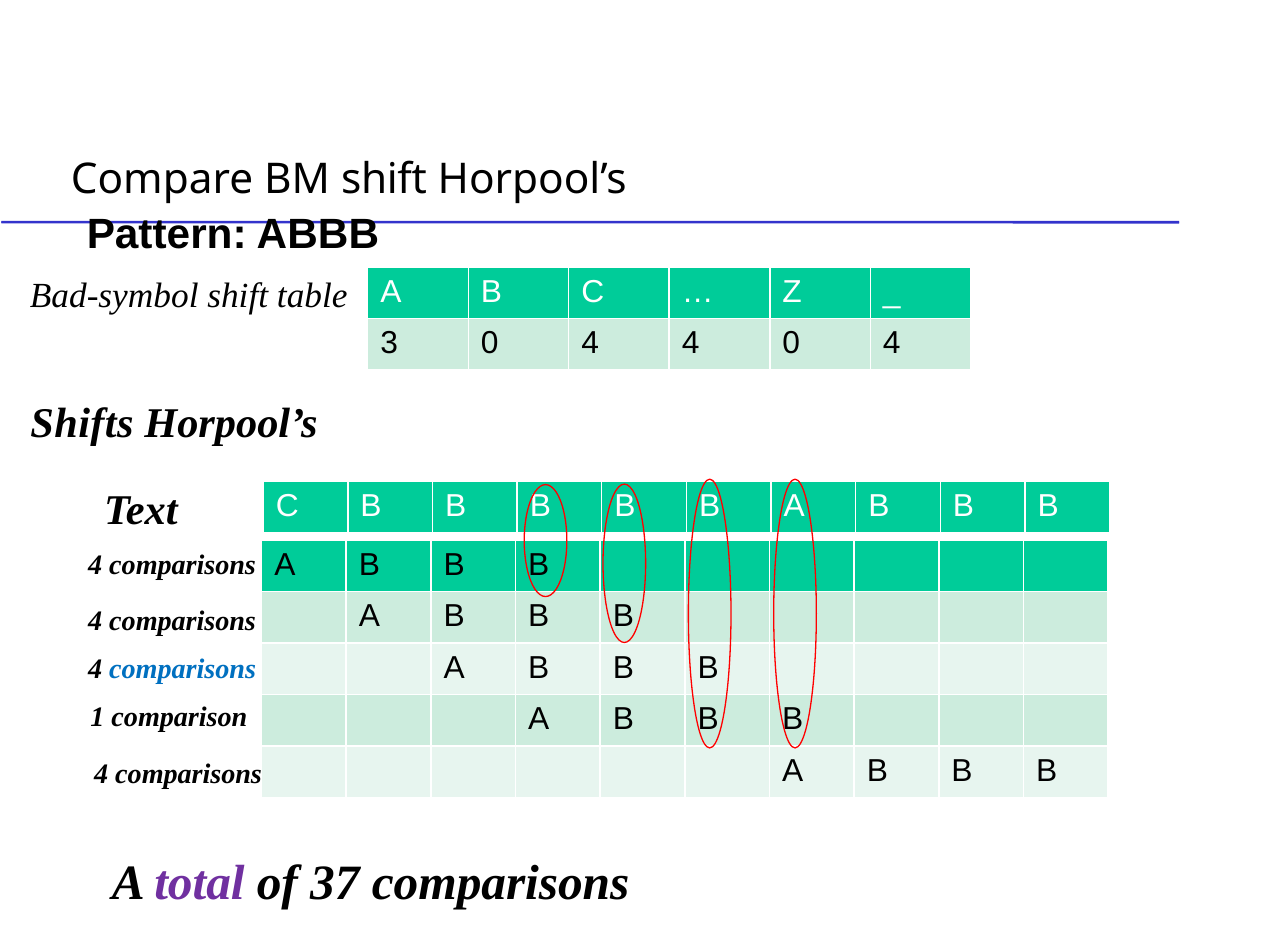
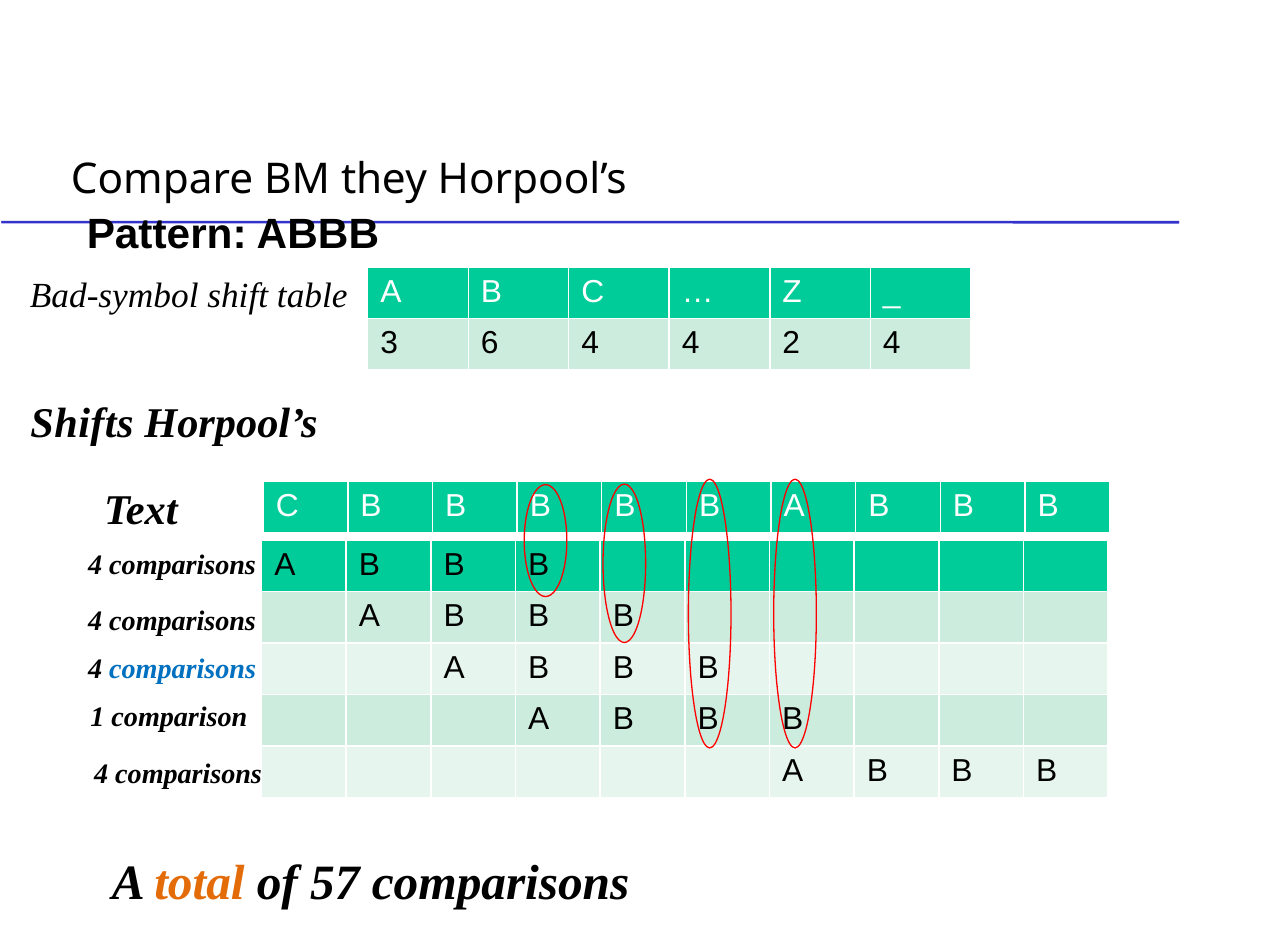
BM shift: shift -> they
3 0: 0 -> 6
4 0: 0 -> 2
total colour: purple -> orange
37: 37 -> 57
